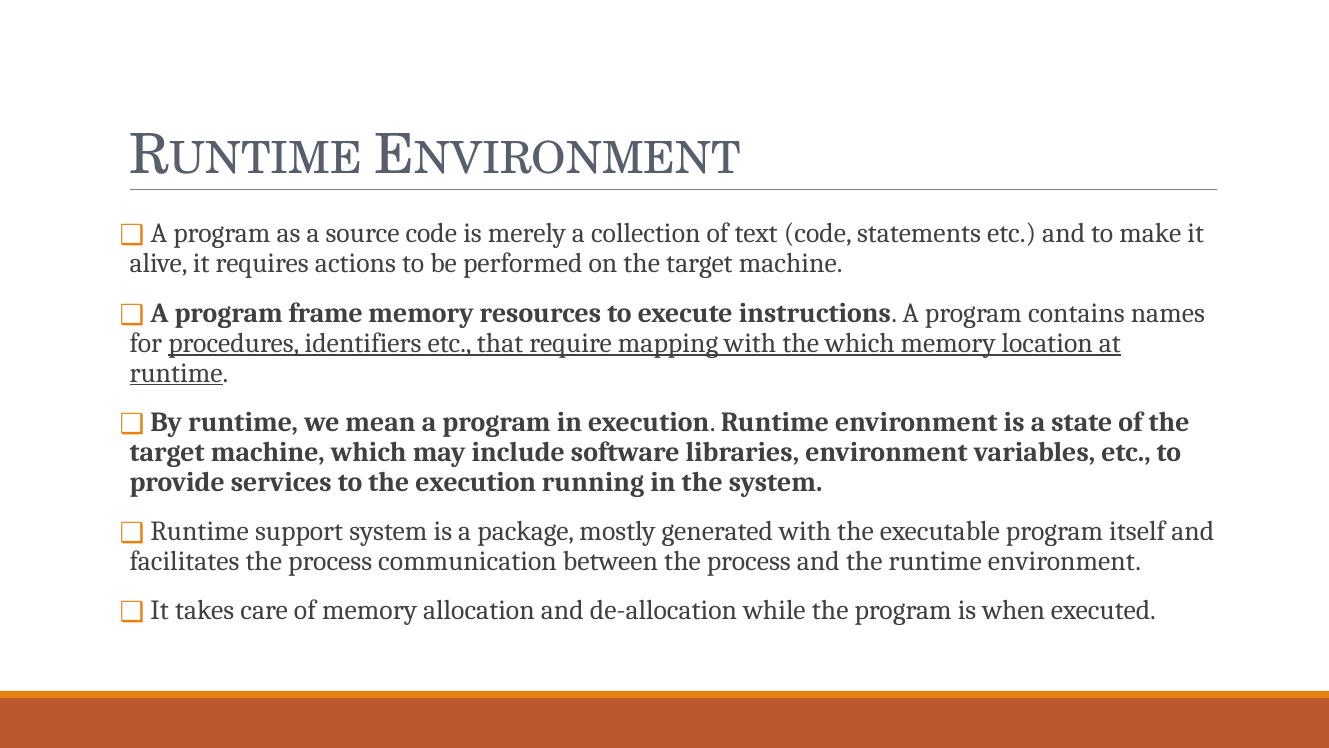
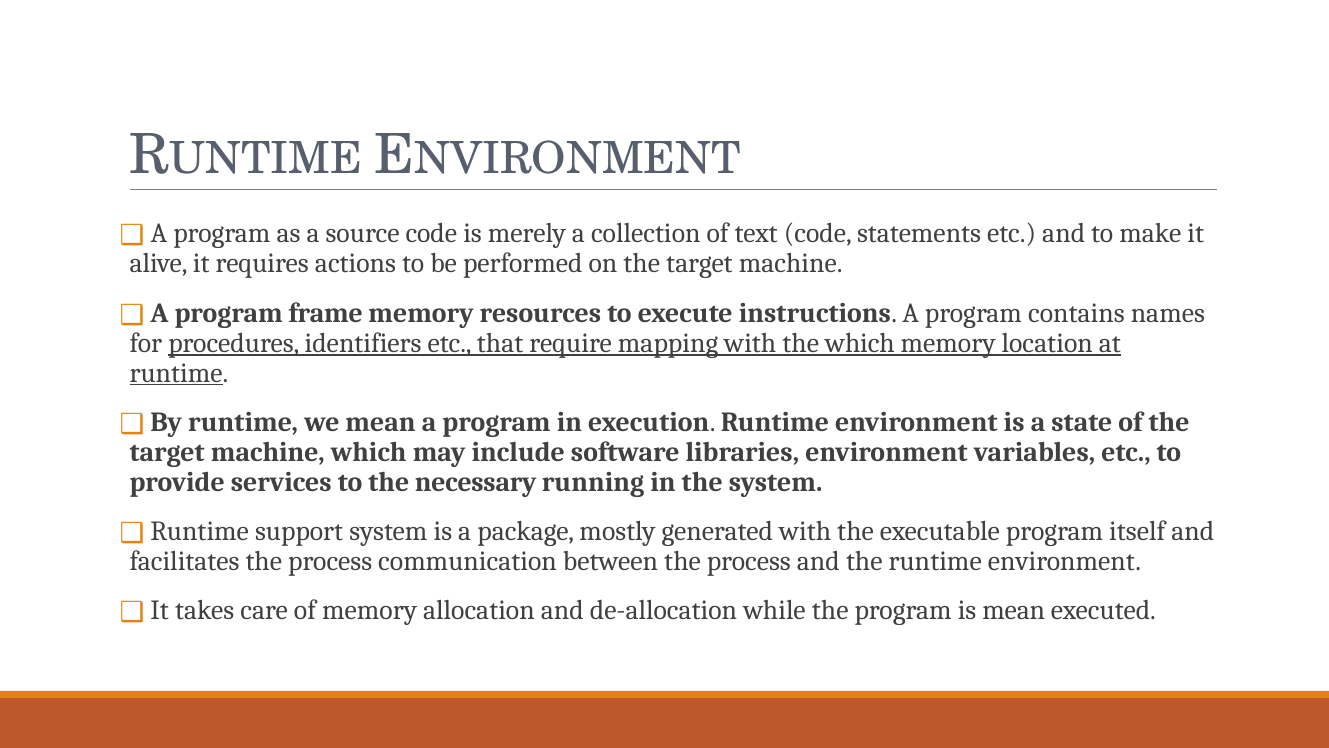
the execution: execution -> necessary
is when: when -> mean
